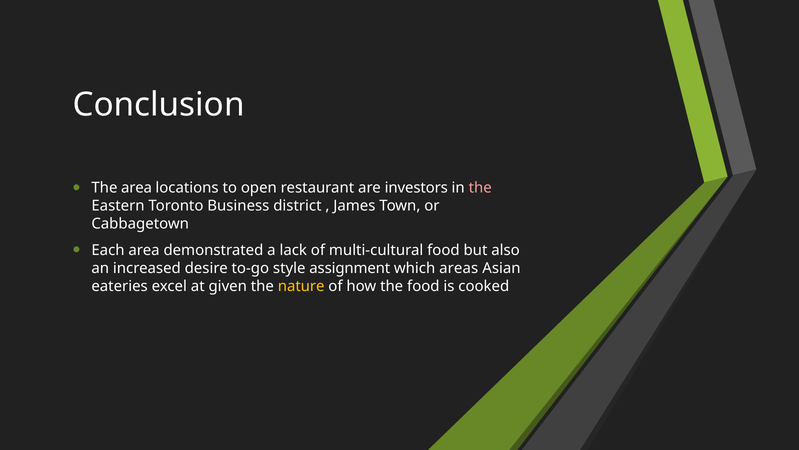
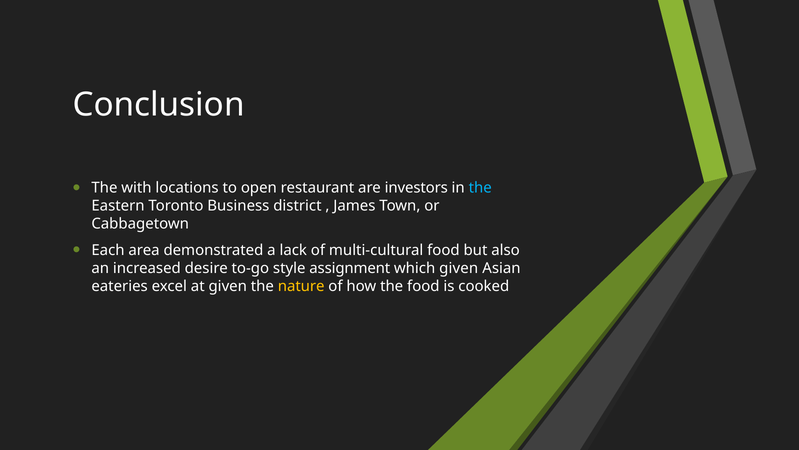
The area: area -> with
the at (480, 188) colour: pink -> light blue
which areas: areas -> given
